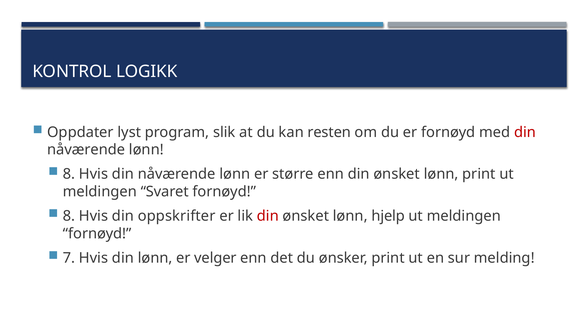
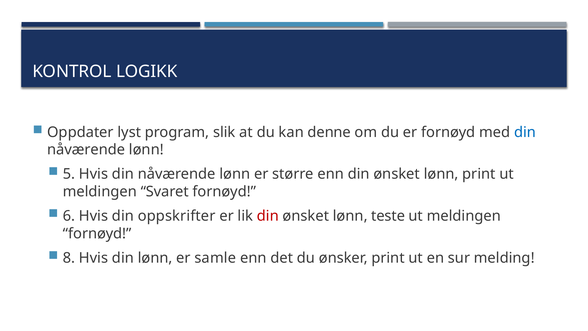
resten: resten -> denne
din at (525, 132) colour: red -> blue
8 at (69, 174): 8 -> 5
8 at (69, 216): 8 -> 6
hjelp: hjelp -> teste
7: 7 -> 8
velger: velger -> samle
